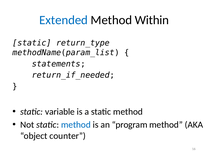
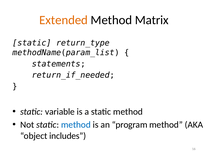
Extended colour: blue -> orange
Within: Within -> Matrix
counter: counter -> includes
